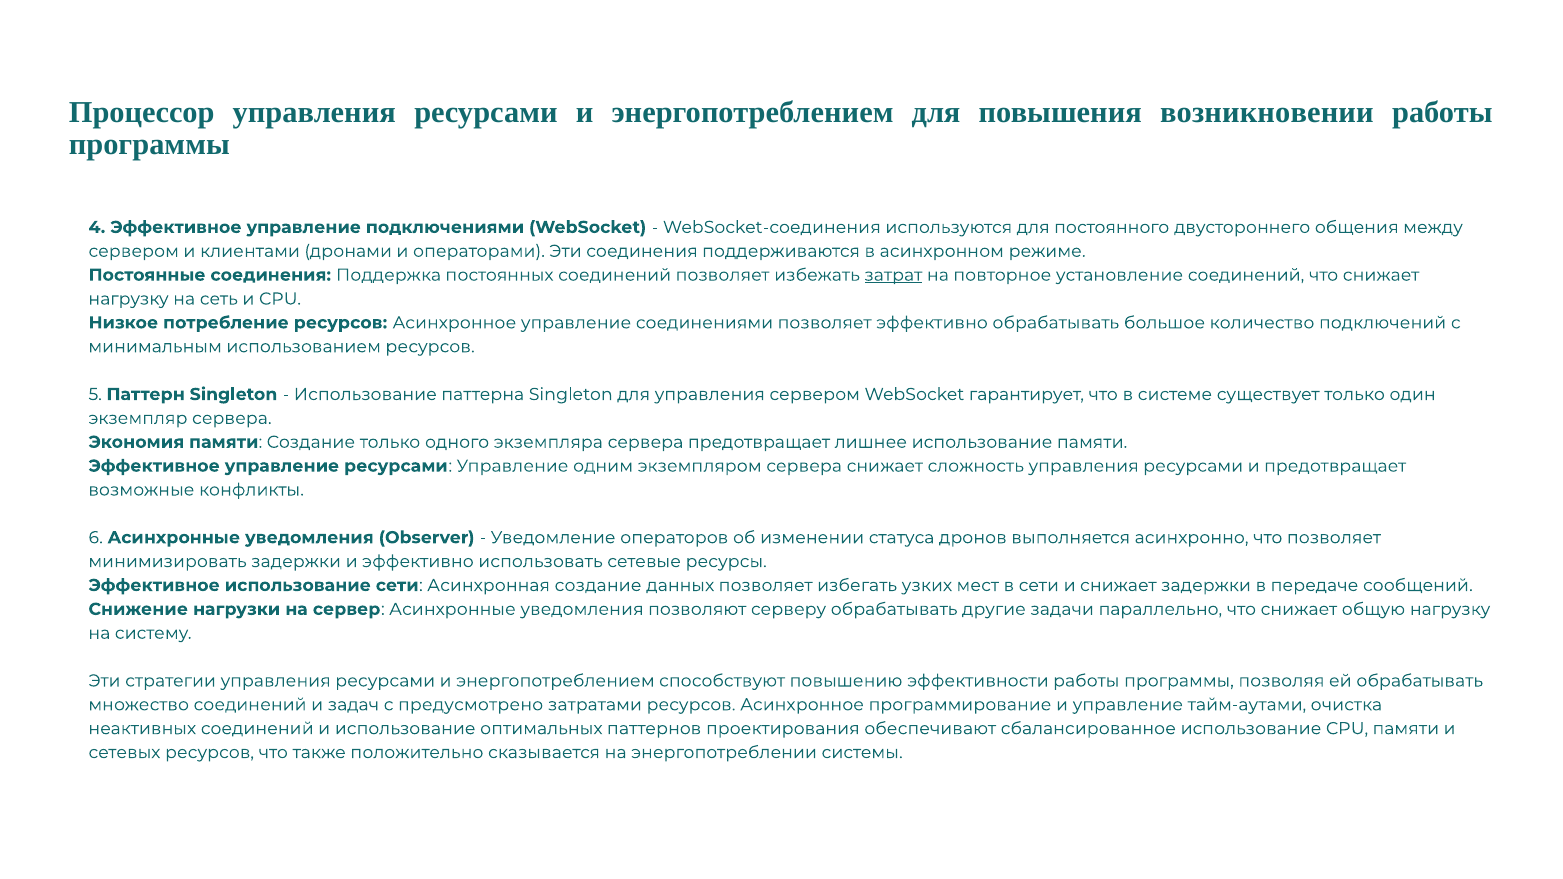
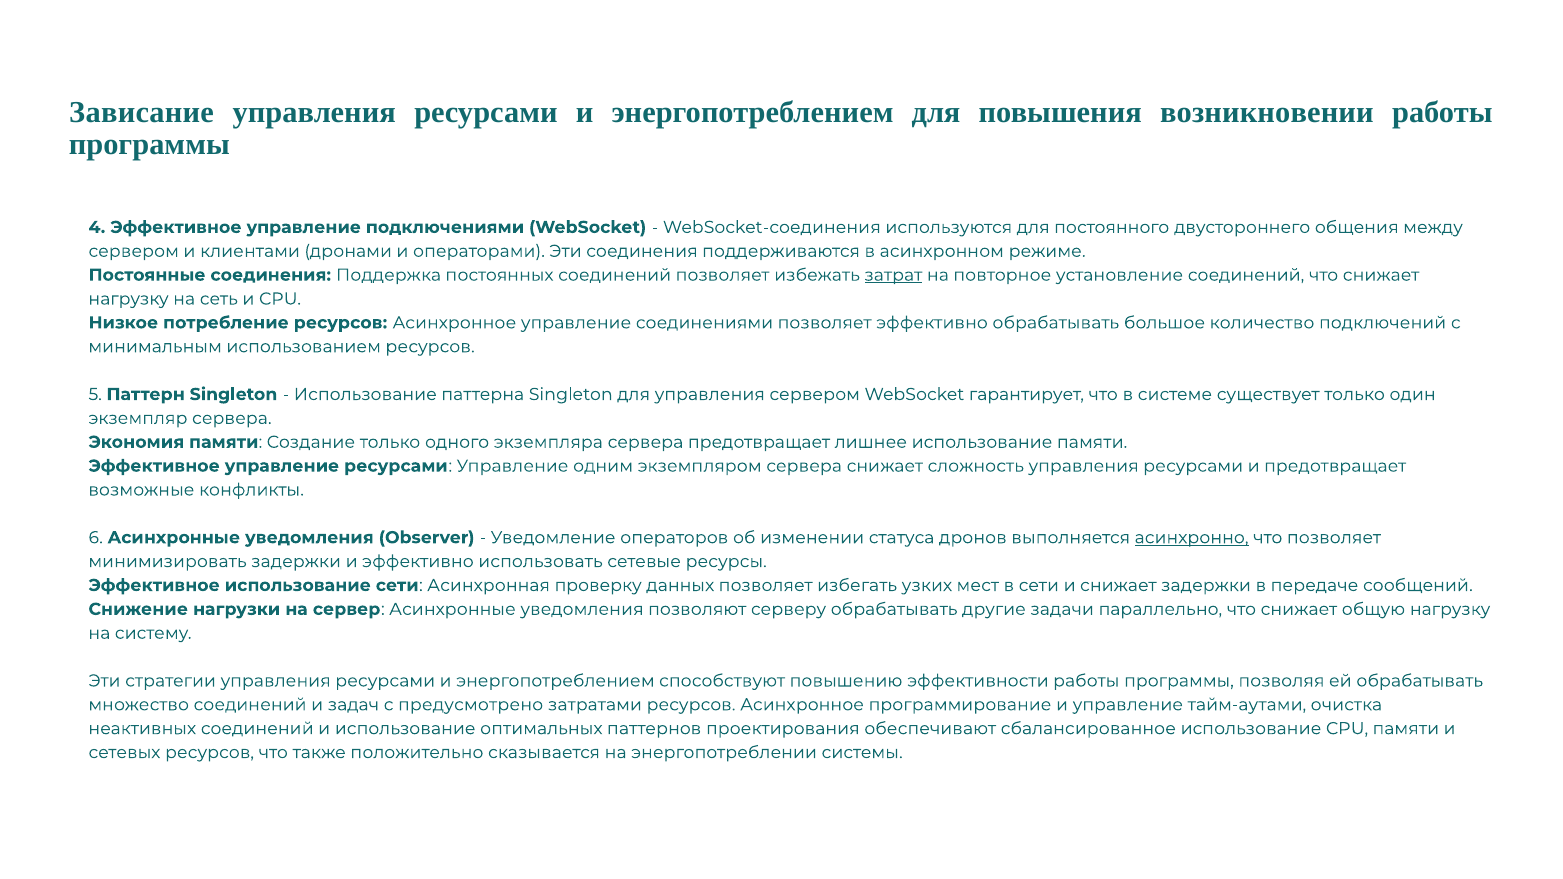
Процессор: Процессор -> Зависание
асинхронно underline: none -> present
Асинхронная создание: создание -> проверку
